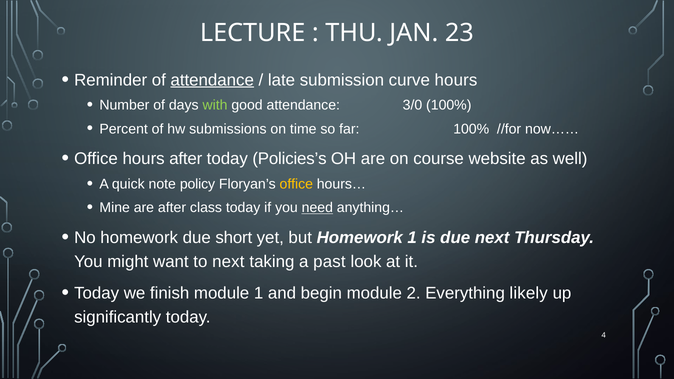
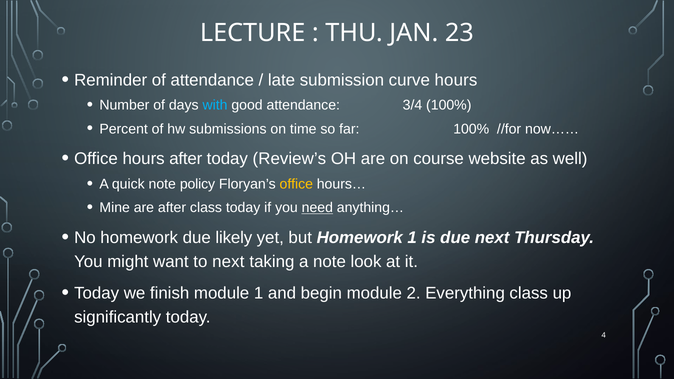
attendance at (212, 80) underline: present -> none
with colour: light green -> light blue
3/0: 3/0 -> 3/4
Policies’s: Policies’s -> Review’s
short: short -> likely
a past: past -> note
Everything likely: likely -> class
